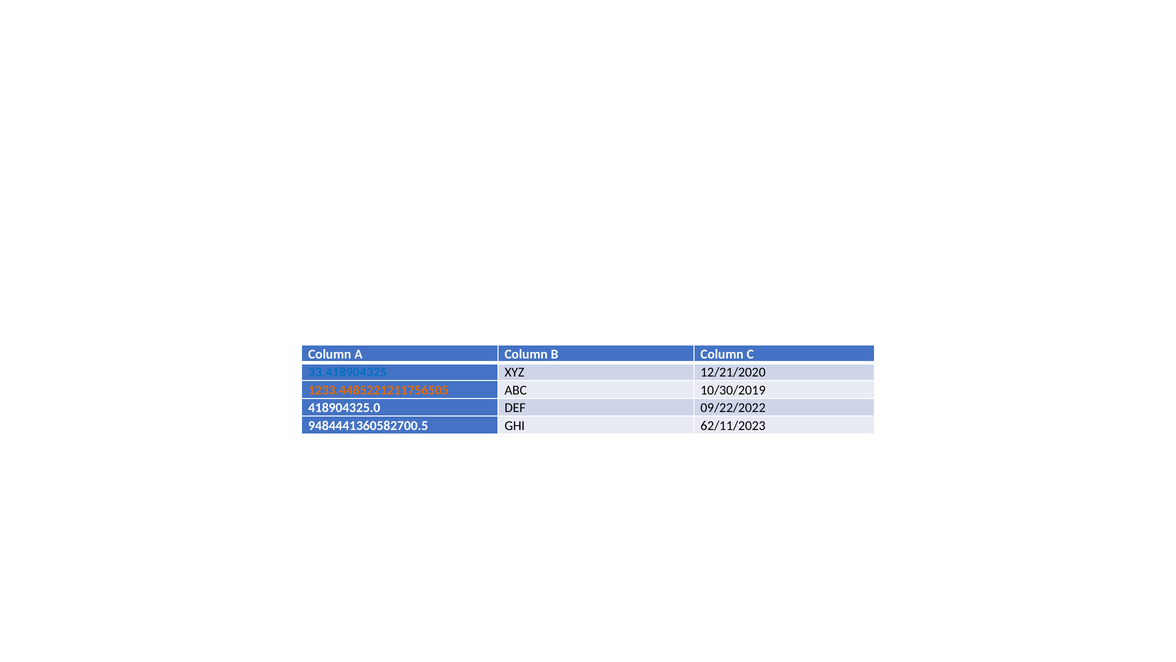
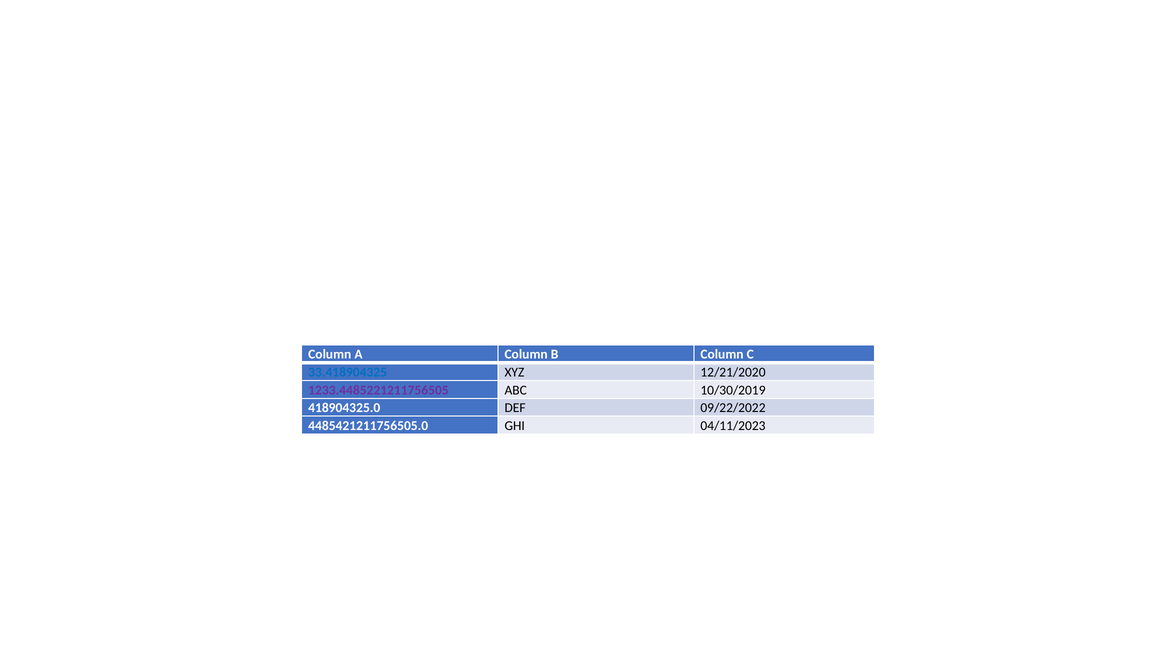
1233.4485221211756505 colour: orange -> purple
9484441360582700.5: 9484441360582700.5 -> 4485421211756505.0
62/11/2023: 62/11/2023 -> 04/11/2023
